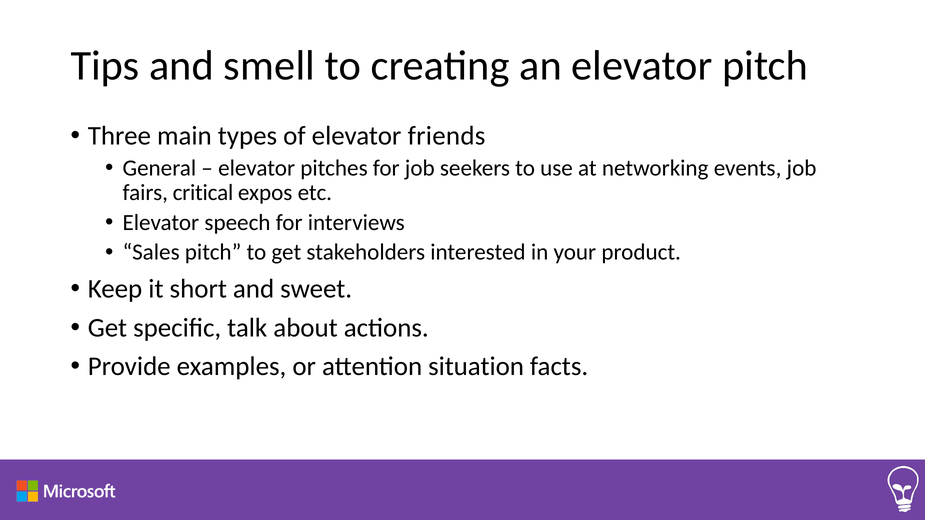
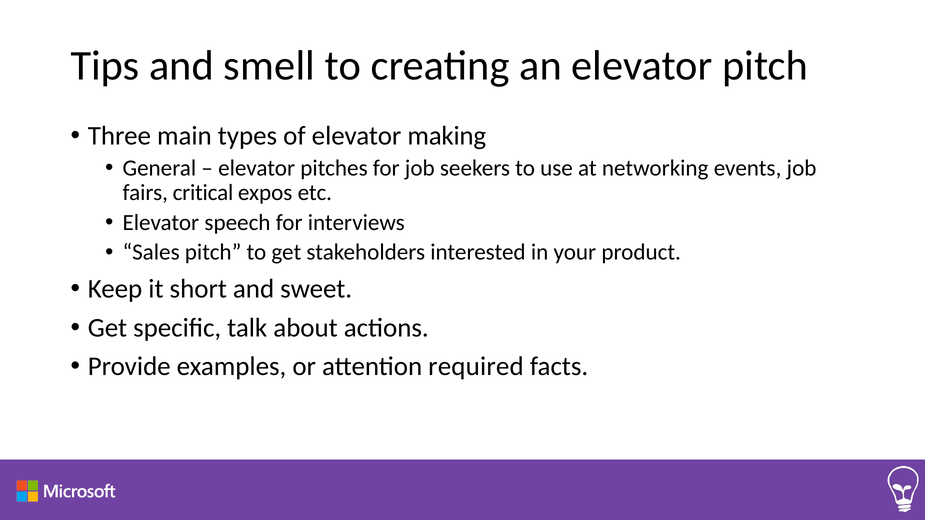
friends: friends -> making
situation: situation -> required
